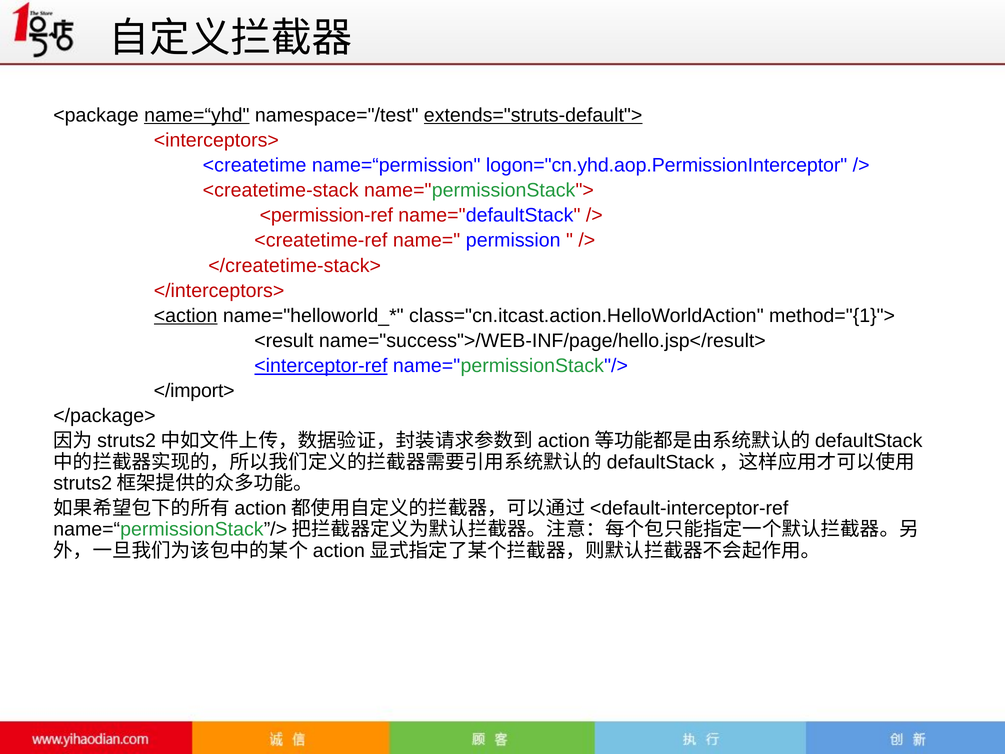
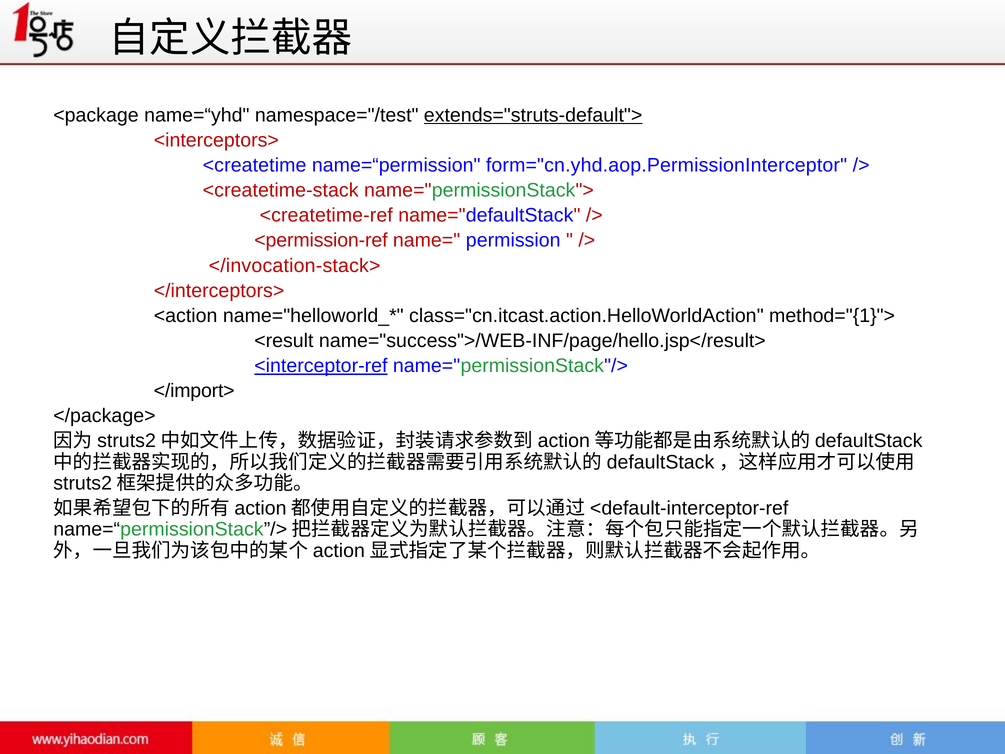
name=“yhd underline: present -> none
logon="cn.yhd.aop.PermissionInterceptor: logon="cn.yhd.aop.PermissionInterceptor -> form="cn.yhd.aop.PermissionInterceptor
<permission-ref: <permission-ref -> <createtime-ref
<createtime-ref: <createtime-ref -> <permission-ref
</createtime-stack>: </createtime-stack> -> </invocation-stack>
<action underline: present -> none
